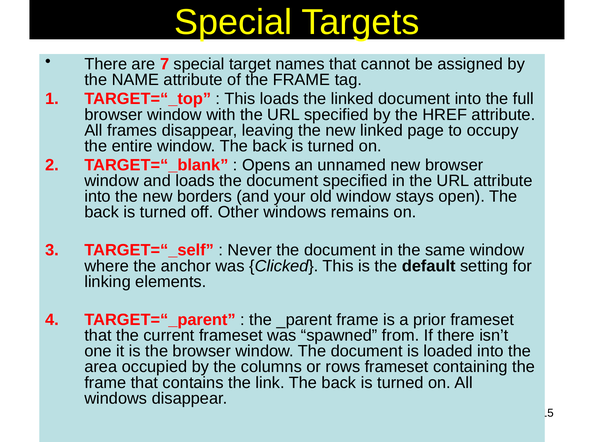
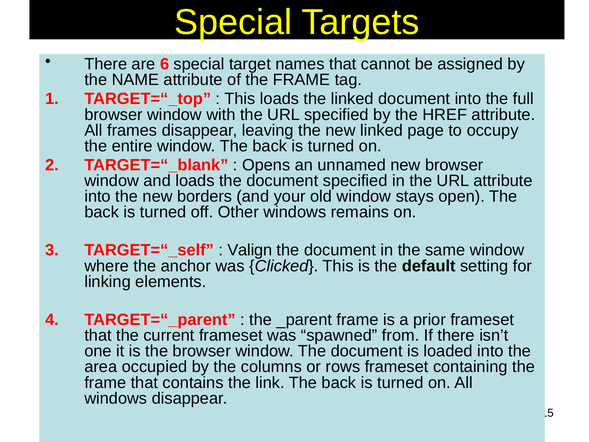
7: 7 -> 6
Never: Never -> Valign
